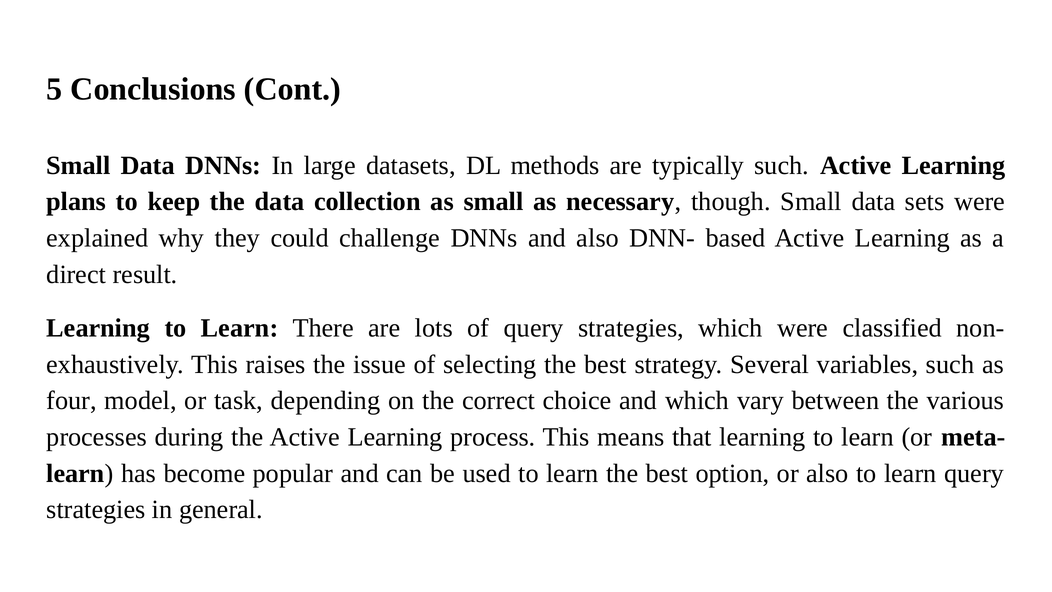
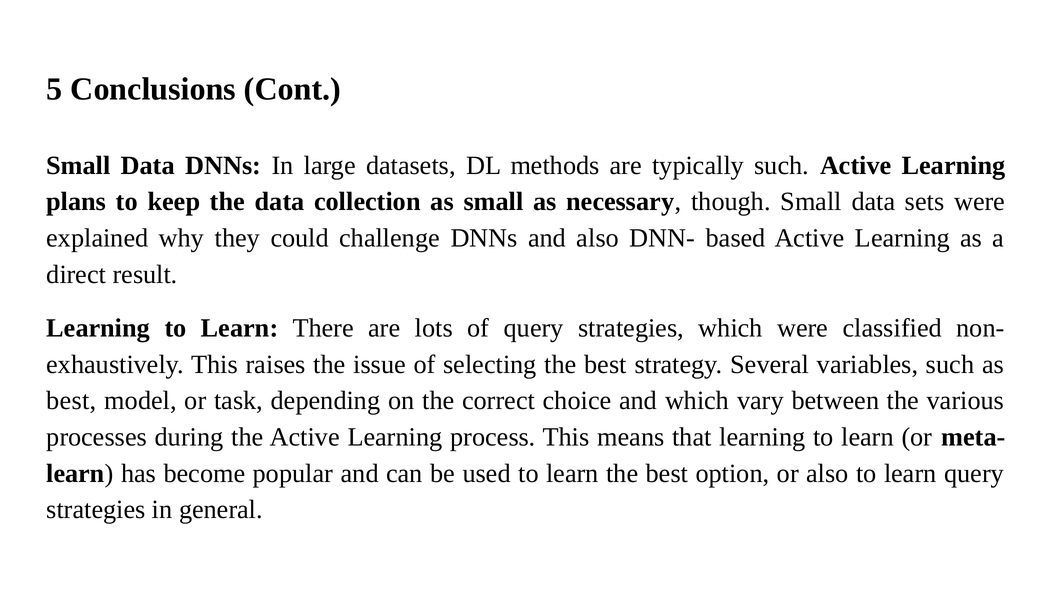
four at (71, 401): four -> best
